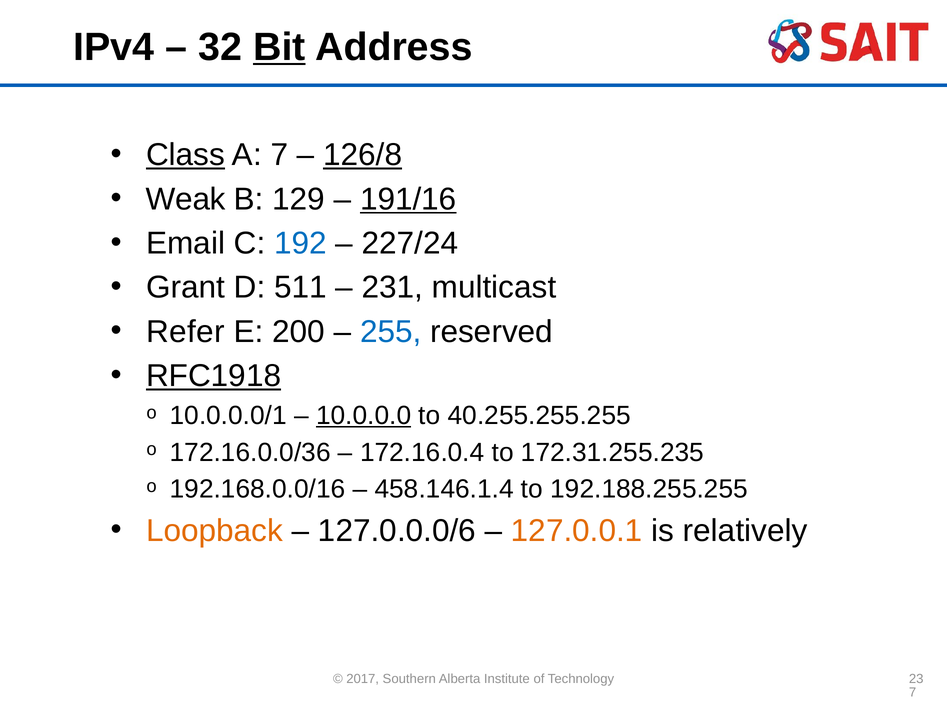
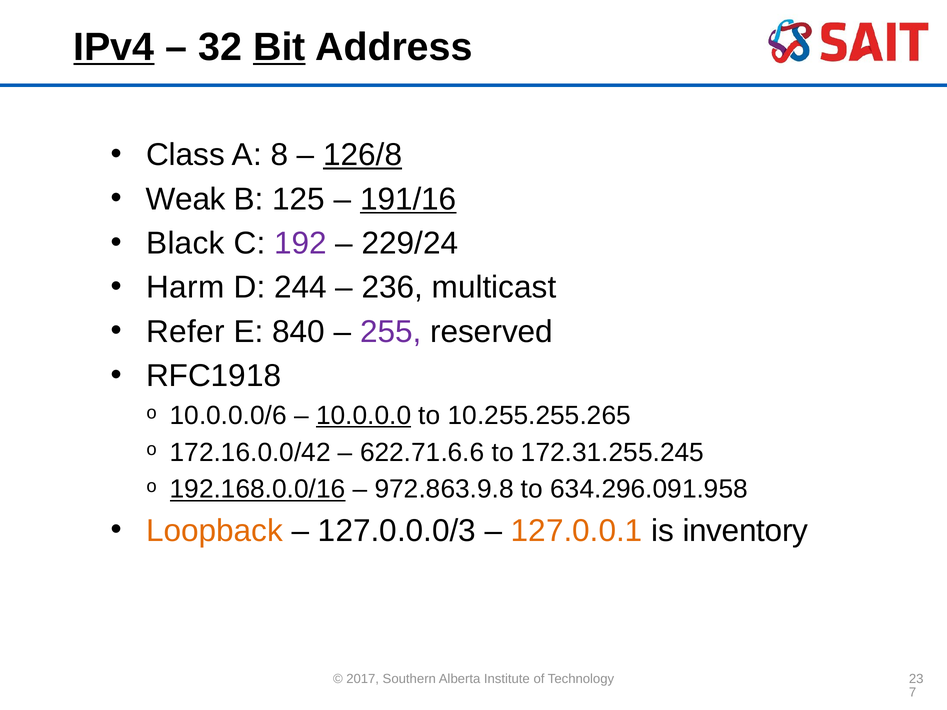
IPv4 underline: none -> present
Class underline: present -> none
A 7: 7 -> 8
129: 129 -> 125
Email: Email -> Black
192 colour: blue -> purple
227/24: 227/24 -> 229/24
Grant: Grant -> Harm
511: 511 -> 244
231: 231 -> 236
200: 200 -> 840
255 colour: blue -> purple
RFC1918 underline: present -> none
10.0.0.0/1: 10.0.0.0/1 -> 10.0.0.0/6
40.255.255.255: 40.255.255.255 -> 10.255.255.265
172.16.0.0/36: 172.16.0.0/36 -> 172.16.0.0/42
172.16.0.4: 172.16.0.4 -> 622.71.6.6
172.31.255.235: 172.31.255.235 -> 172.31.255.245
192.168.0.0/16 underline: none -> present
458.146.1.4: 458.146.1.4 -> 972.863.9.8
192.188.255.255: 192.188.255.255 -> 634.296.091.958
127.0.0.0/6: 127.0.0.0/6 -> 127.0.0.0/3
relatively: relatively -> inventory
